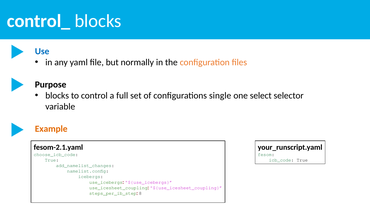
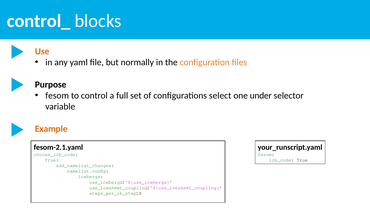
Use colour: blue -> orange
blocks at (57, 96): blocks -> fesom
single: single -> select
select: select -> under
